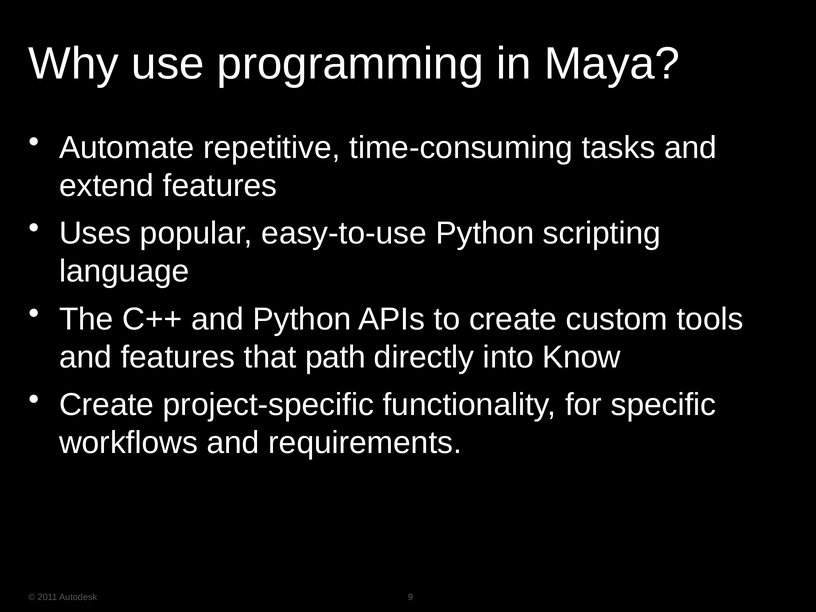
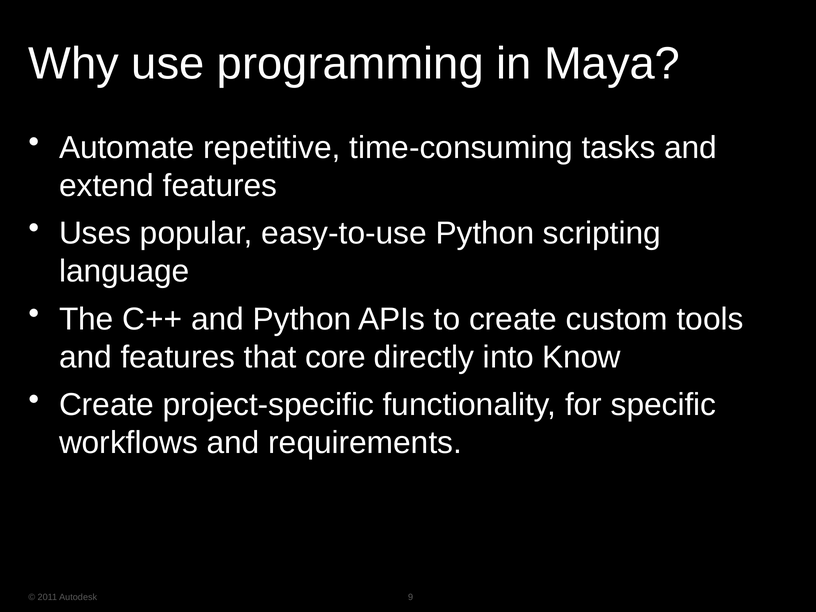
path: path -> core
